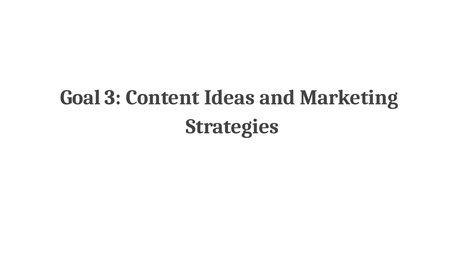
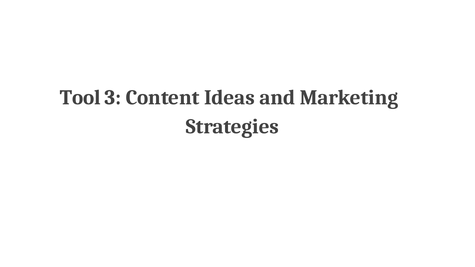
Goal: Goal -> Tool
